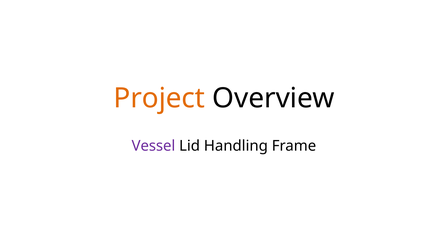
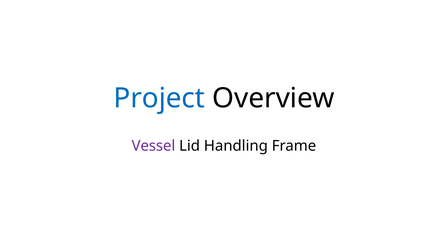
Project colour: orange -> blue
